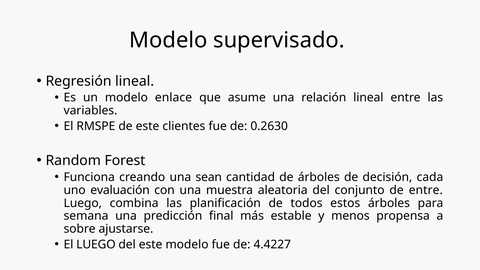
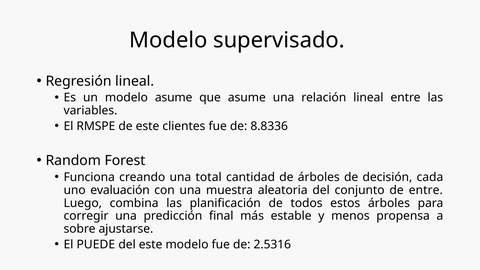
modelo enlace: enlace -> asume
0.2630: 0.2630 -> 8.8336
sean: sean -> total
semana: semana -> corregir
El LUEGO: LUEGO -> PUEDE
4.4227: 4.4227 -> 2.5316
